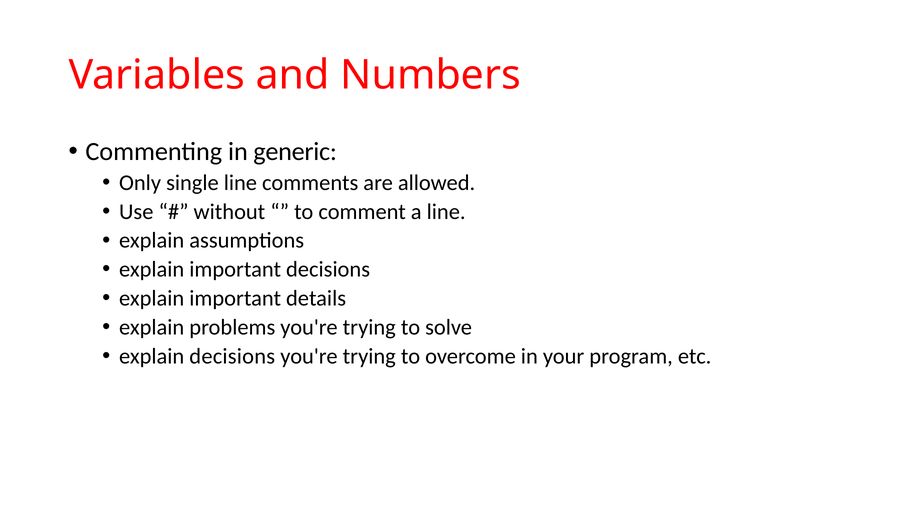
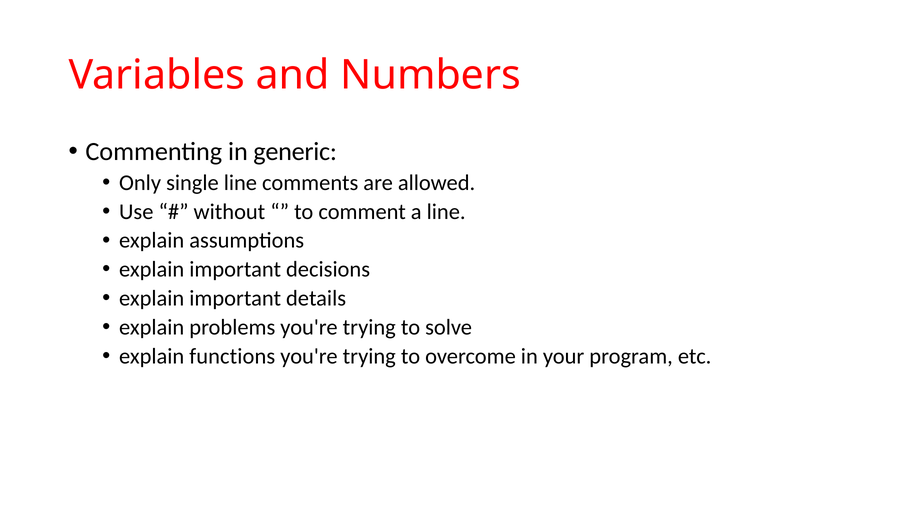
explain decisions: decisions -> functions
